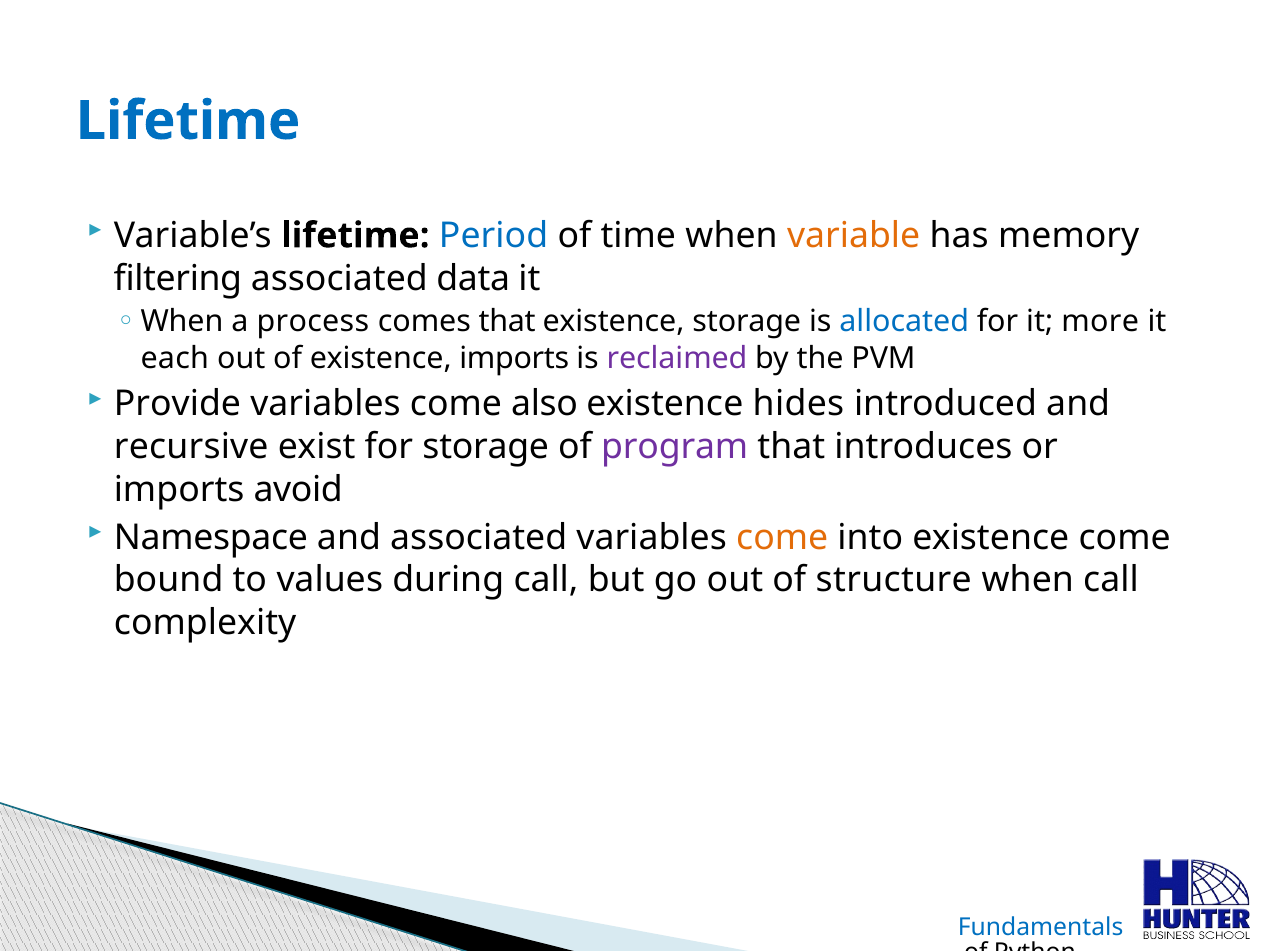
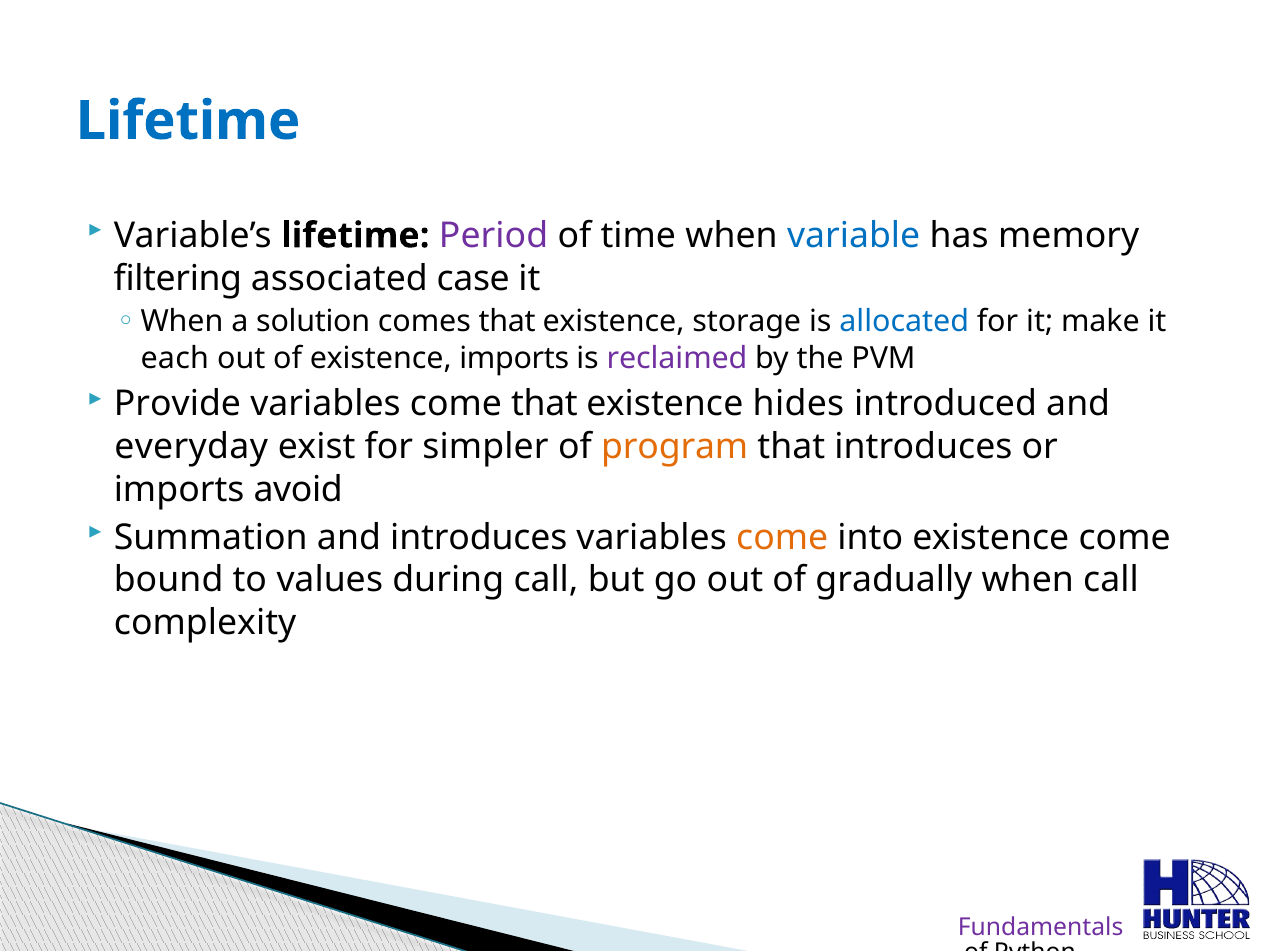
Period colour: blue -> purple
variable colour: orange -> blue
data: data -> case
process: process -> solution
more: more -> make
come also: also -> that
recursive: recursive -> everyday
for storage: storage -> simpler
program colour: purple -> orange
Namespace: Namespace -> Summation
and associated: associated -> introduces
structure: structure -> gradually
Fundamentals colour: blue -> purple
